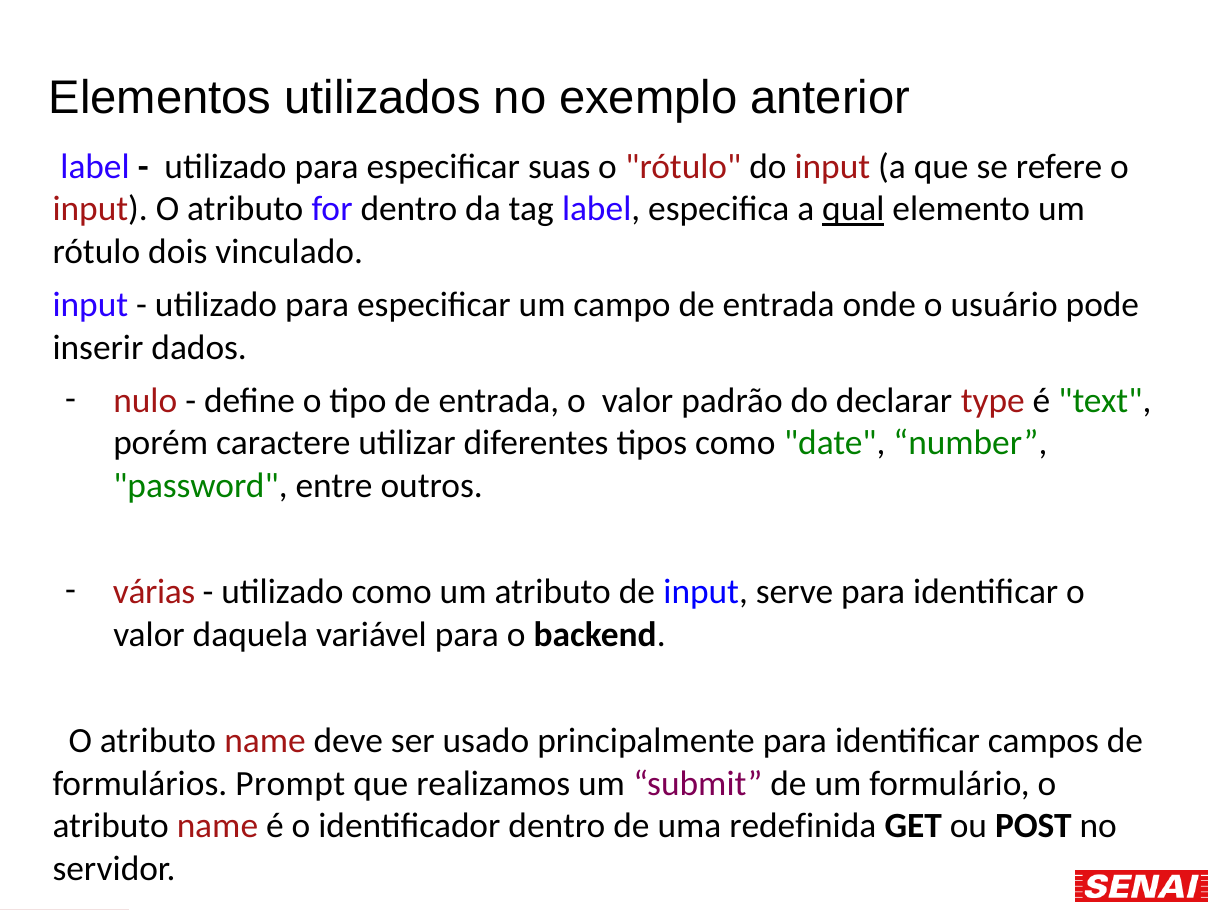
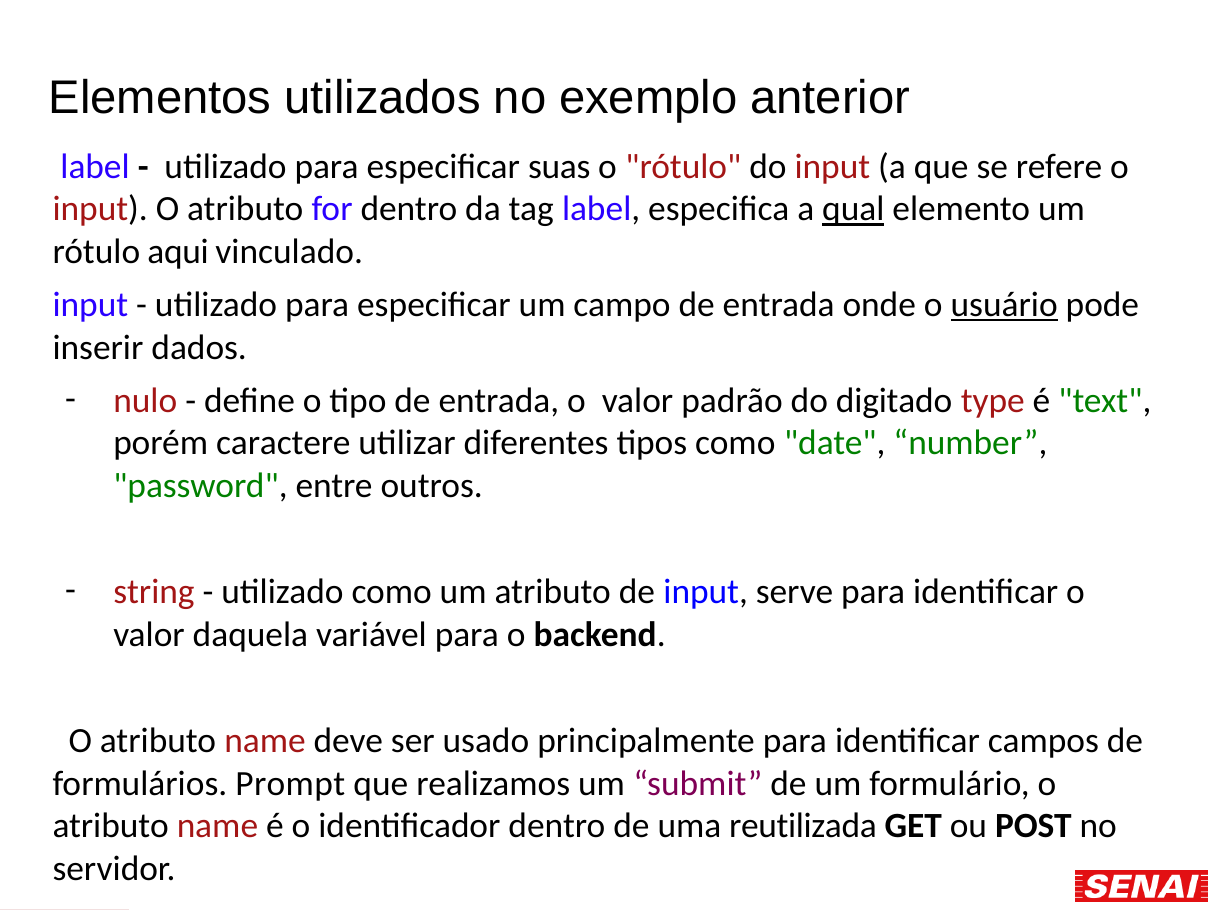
dois: dois -> aqui
usuário underline: none -> present
declarar: declarar -> digitado
várias: várias -> string
redefinida: redefinida -> reutilizada
